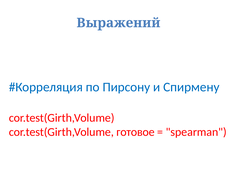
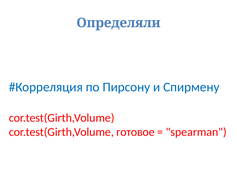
Выражений: Выражений -> Определяли
